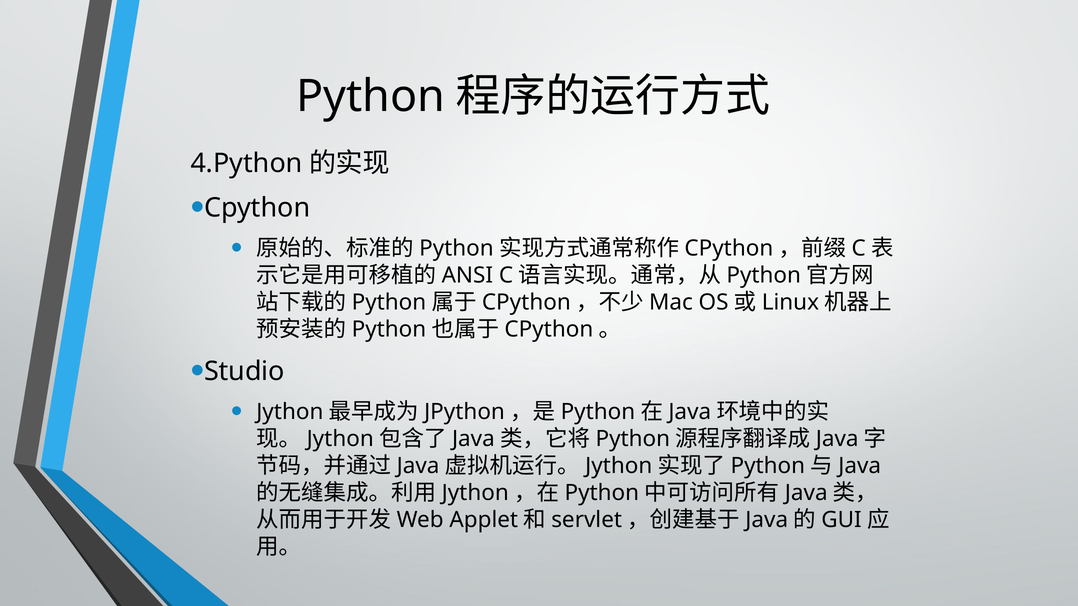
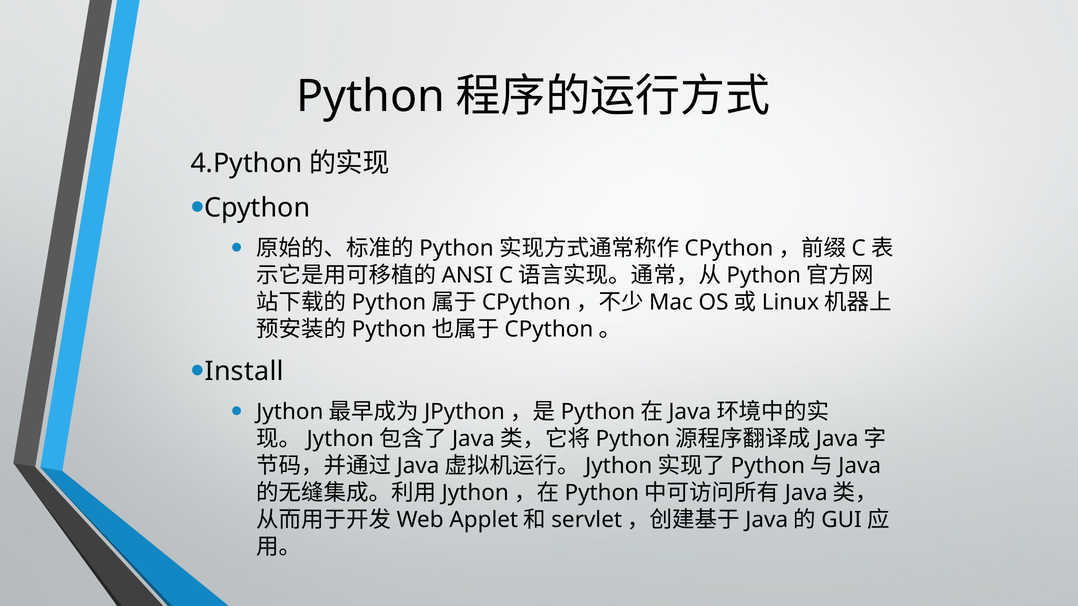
Studio: Studio -> Install
